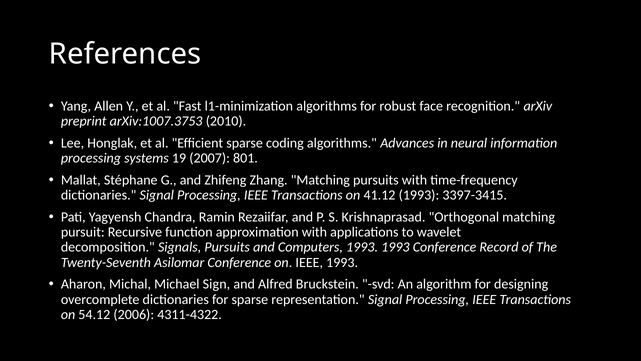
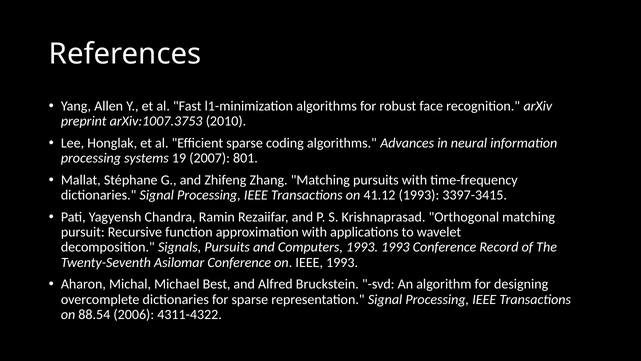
Sign: Sign -> Best
54.12: 54.12 -> 88.54
